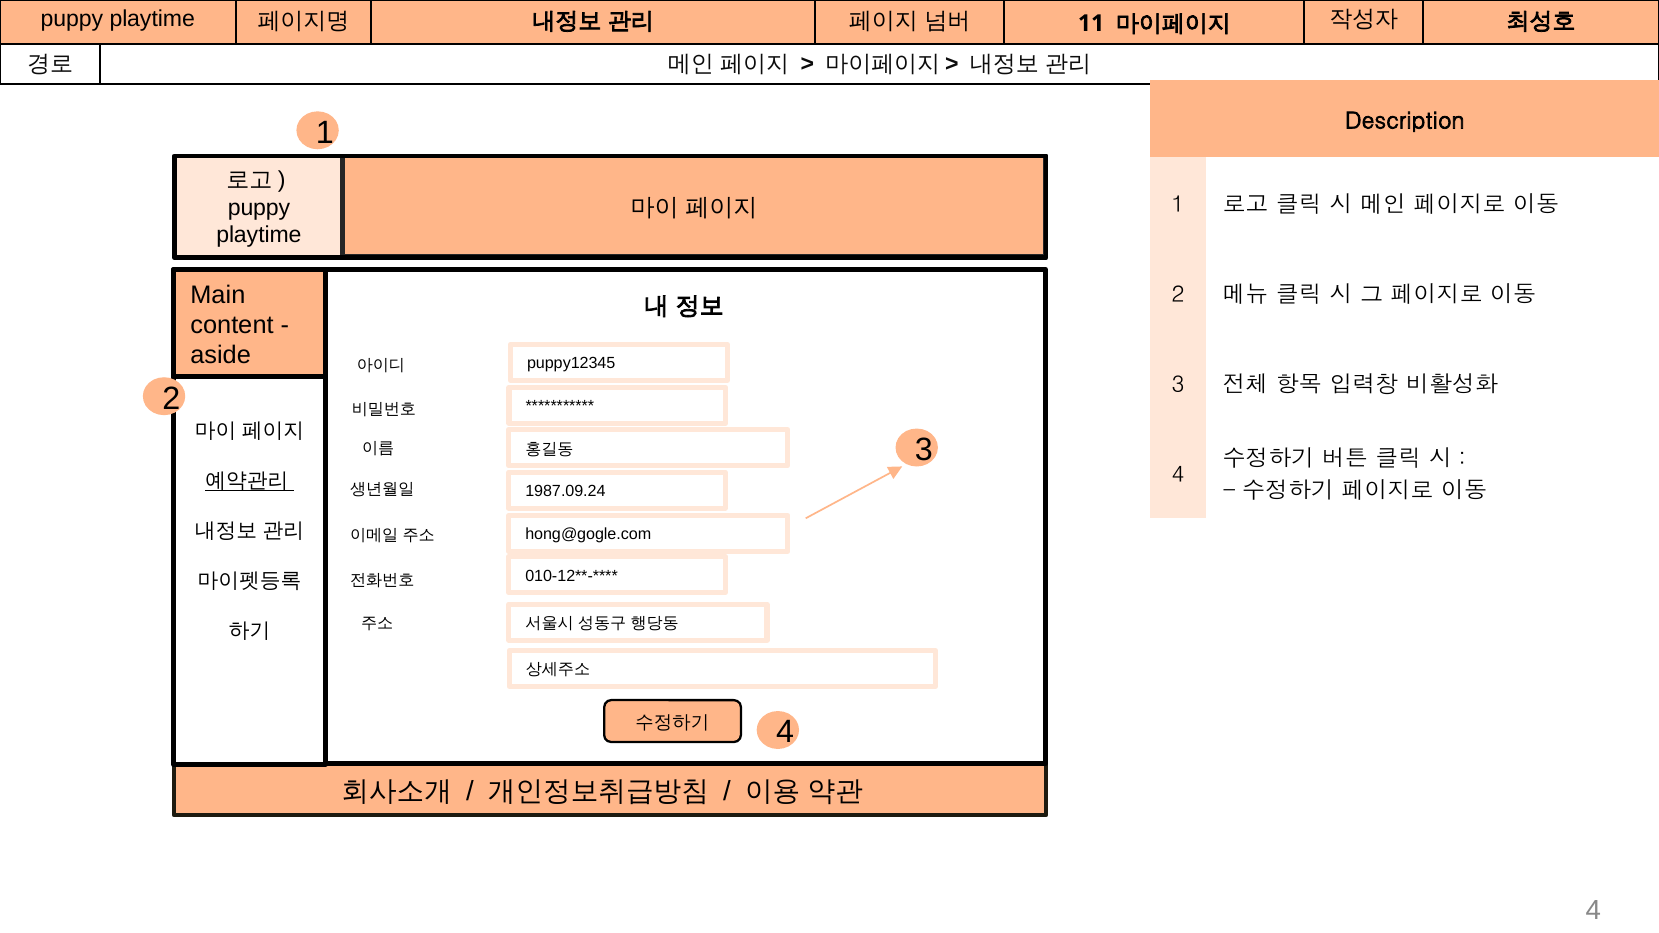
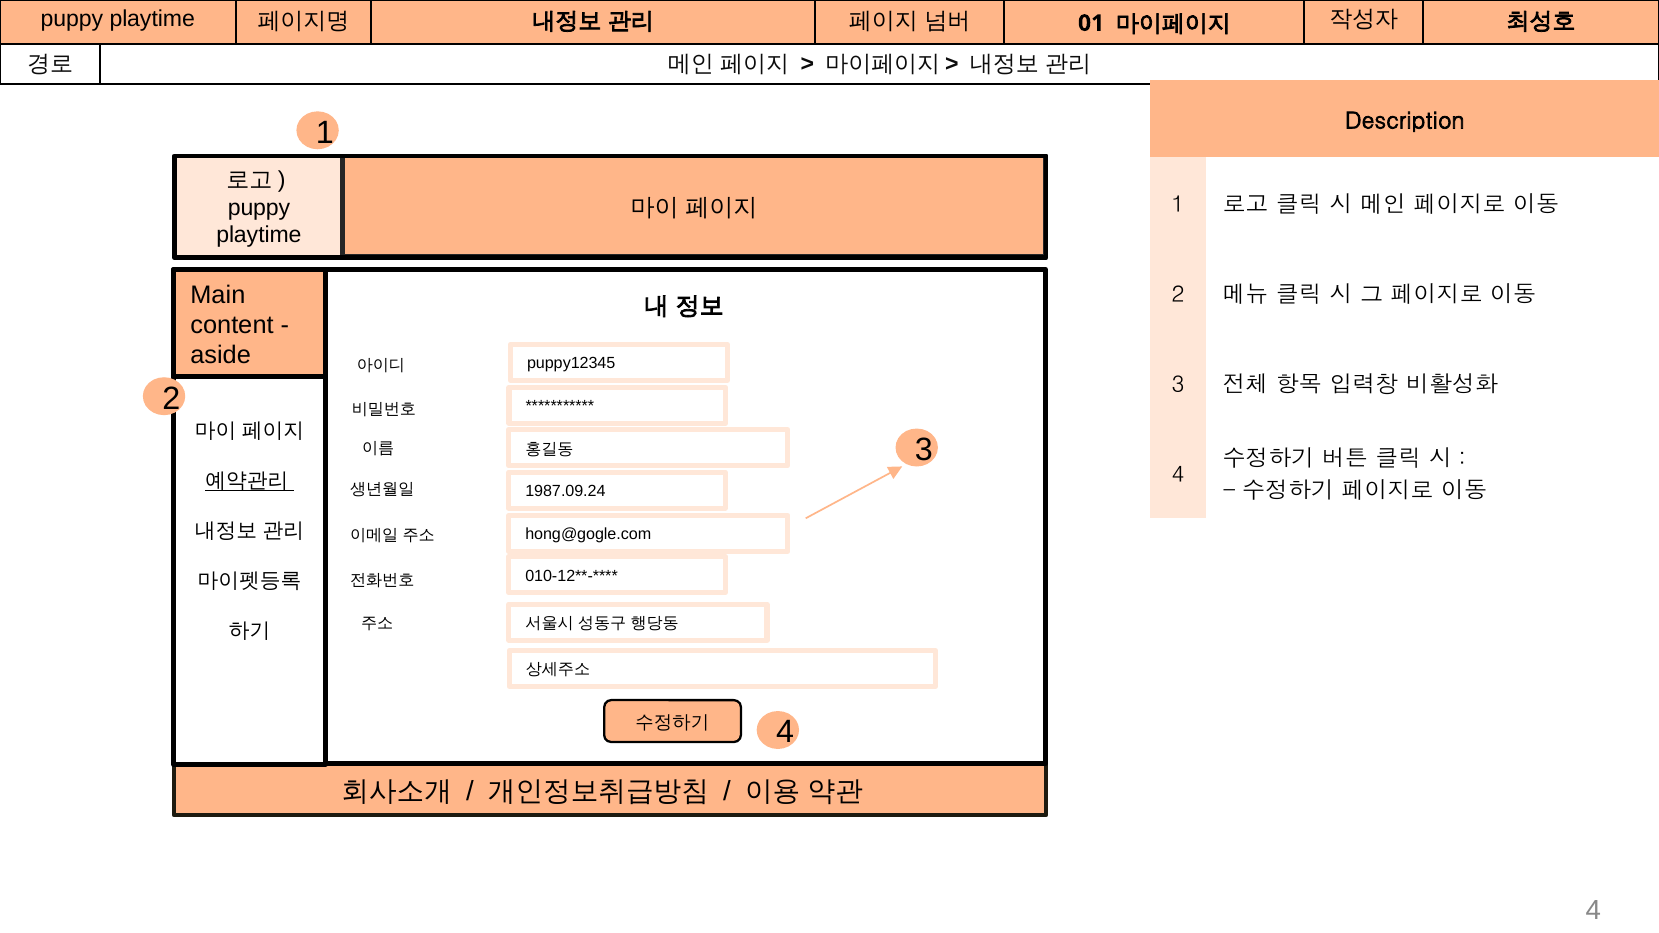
11: 11 -> 01
